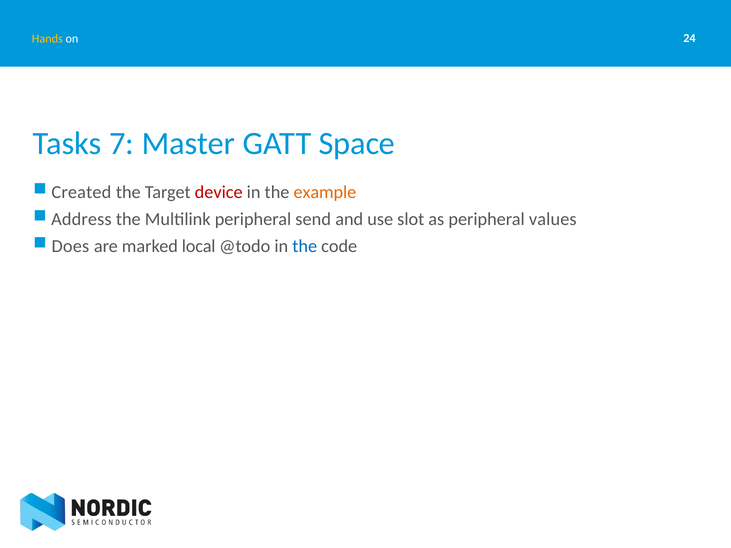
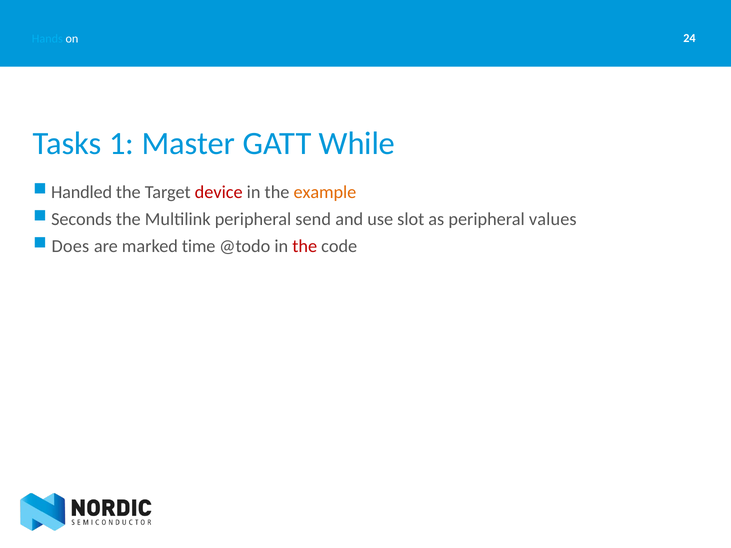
Hands colour: yellow -> light blue
7: 7 -> 1
Space: Space -> While
Created: Created -> Handled
Address: Address -> Seconds
local: local -> time
the at (305, 247) colour: blue -> red
